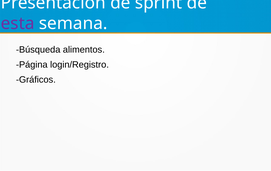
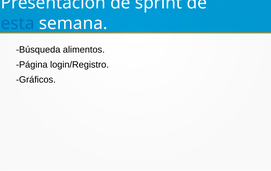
esta colour: purple -> blue
